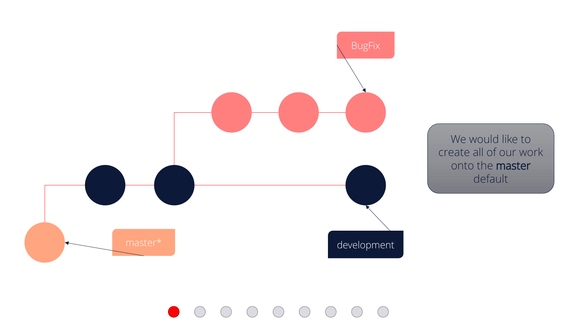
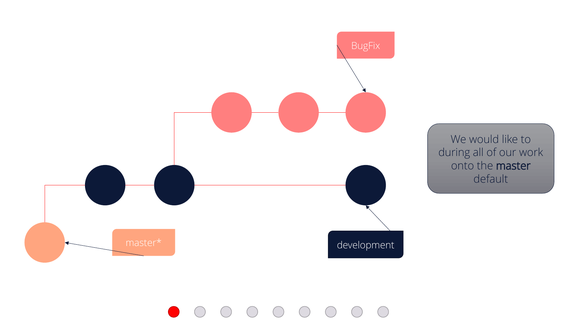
create: create -> during
